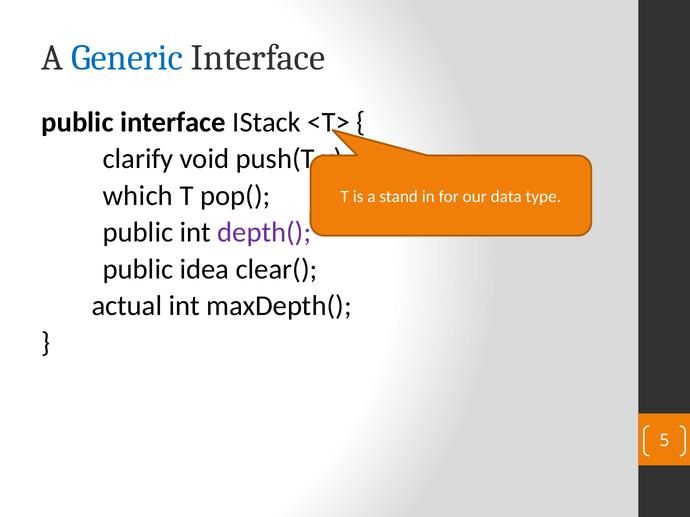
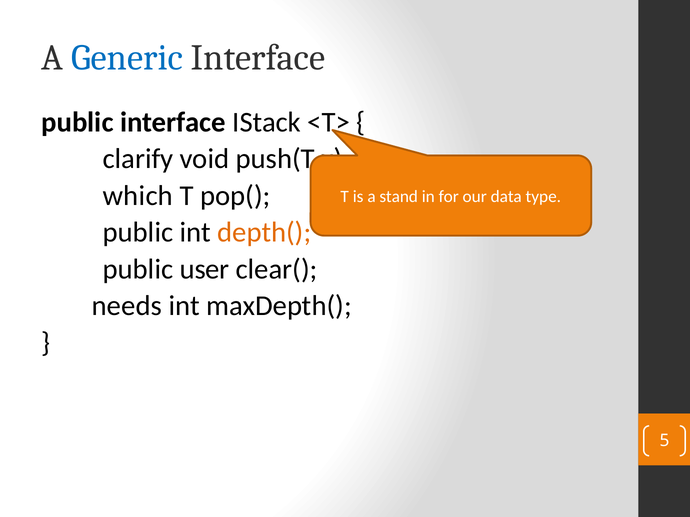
depth( colour: purple -> orange
idea: idea -> user
actual: actual -> needs
